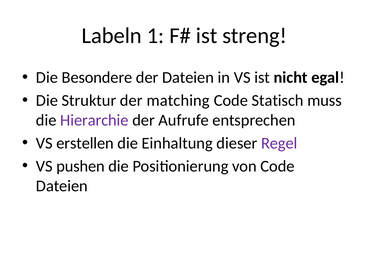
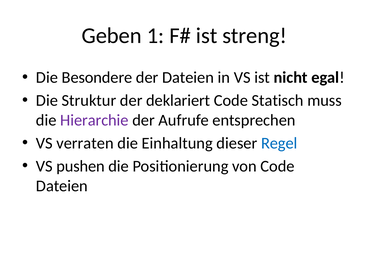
Labeln: Labeln -> Geben
matching: matching -> deklariert
erstellen: erstellen -> verraten
Regel colour: purple -> blue
